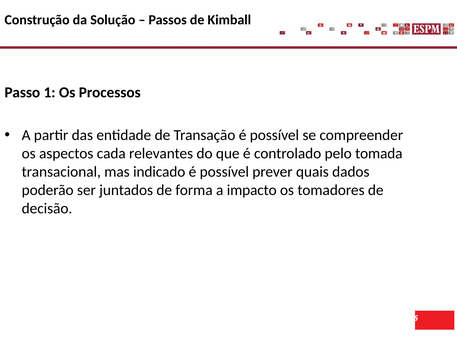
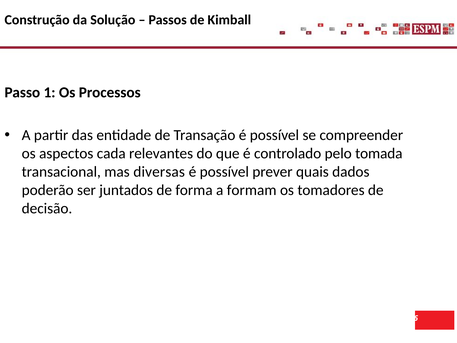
indicado: indicado -> diversas
impacto: impacto -> formam
